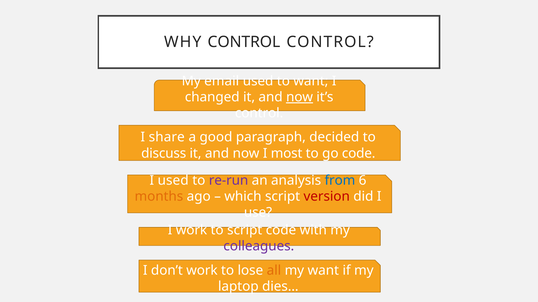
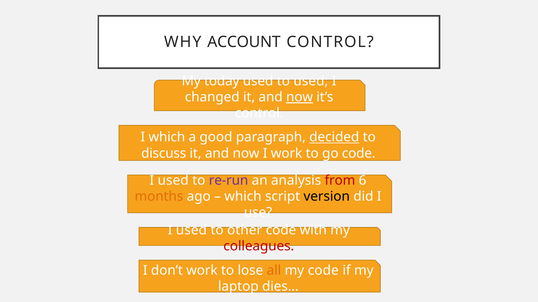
WHY CONTROL: CONTROL -> ACCOUNT
email: email -> today
to want: want -> used
I share: share -> which
decided underline: none -> present
I most: most -> work
from colour: blue -> red
version colour: red -> black
work at (191, 231): work -> used
to script: script -> other
colleagues colour: purple -> red
my want: want -> code
